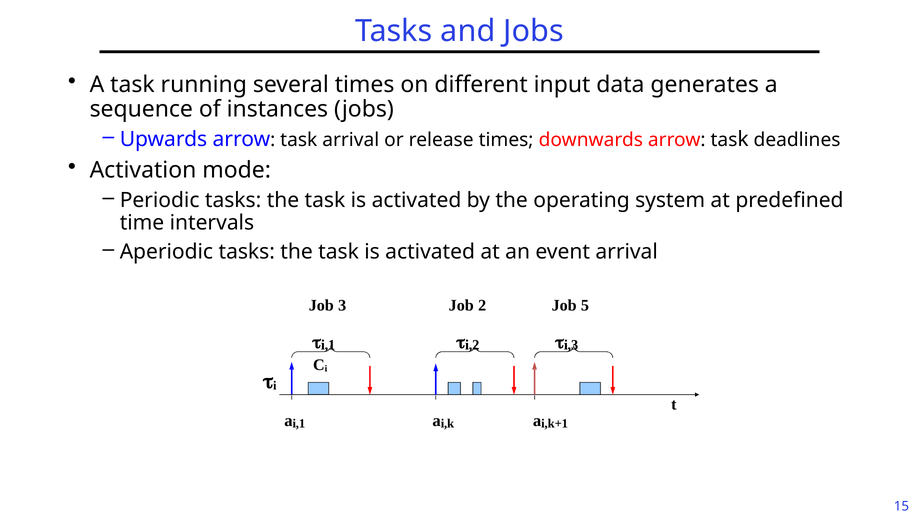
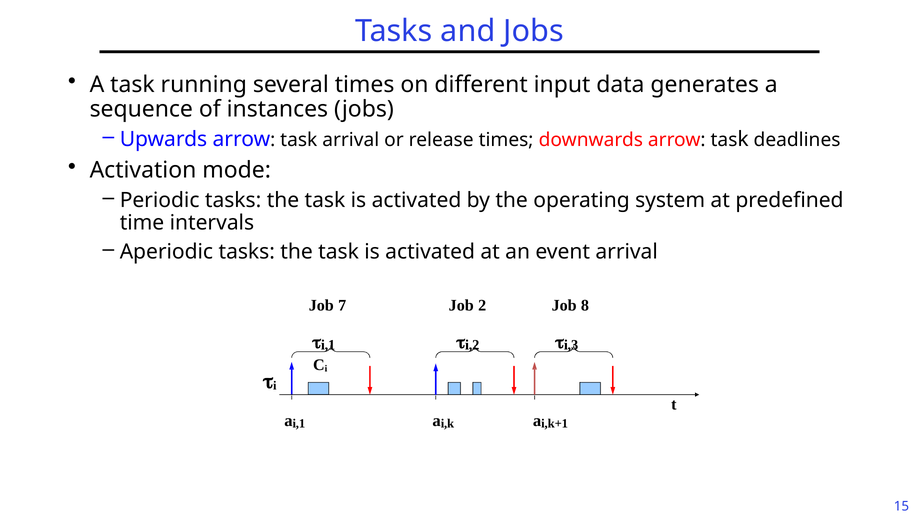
3: 3 -> 7
5: 5 -> 8
